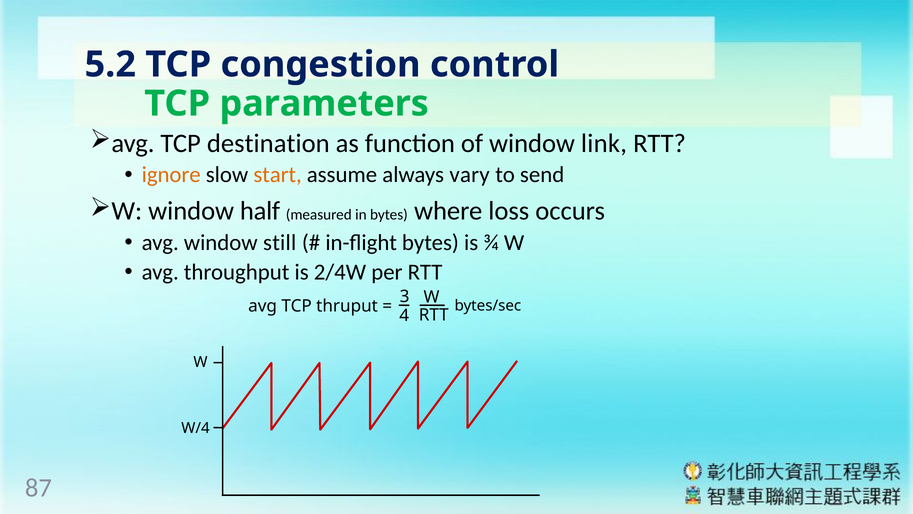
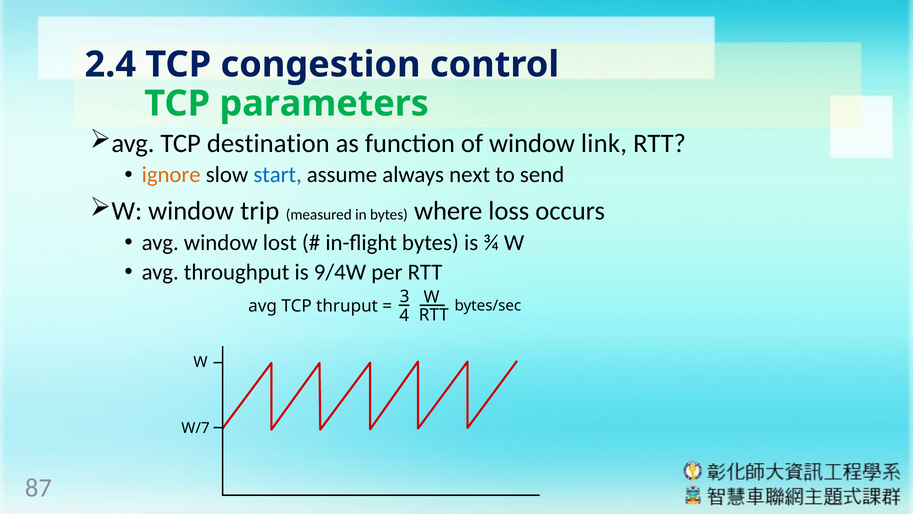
5.2: 5.2 -> 2.4
start colour: orange -> blue
vary: vary -> next
half: half -> trip
still: still -> lost
2/4W: 2/4W -> 9/4W
W/4: W/4 -> W/7
